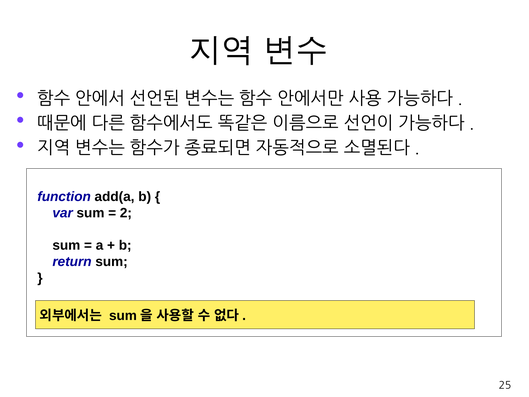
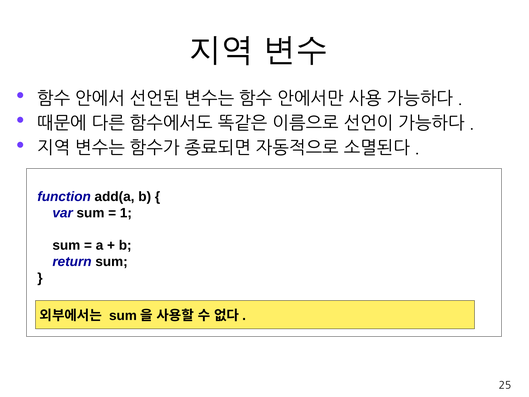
2: 2 -> 1
